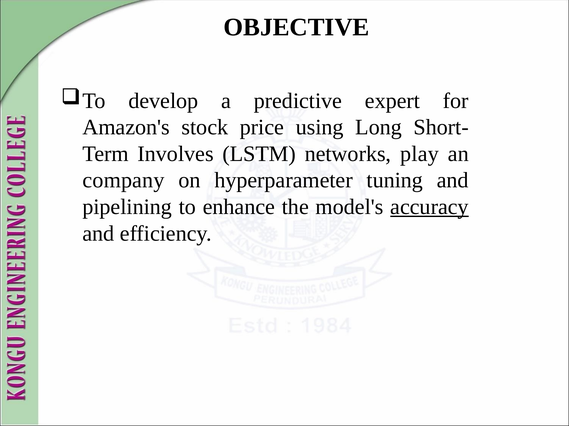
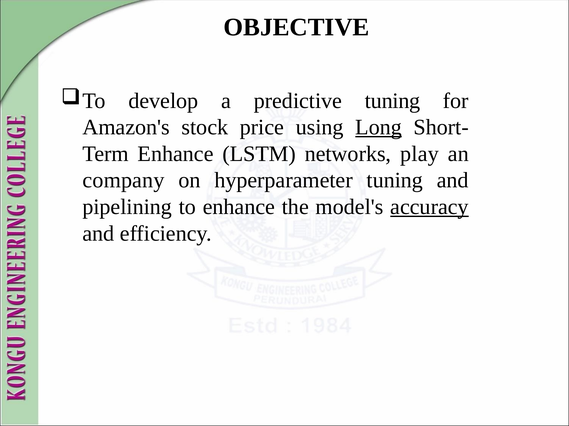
predictive expert: expert -> tuning
Long underline: none -> present
Involves at (176, 154): Involves -> Enhance
